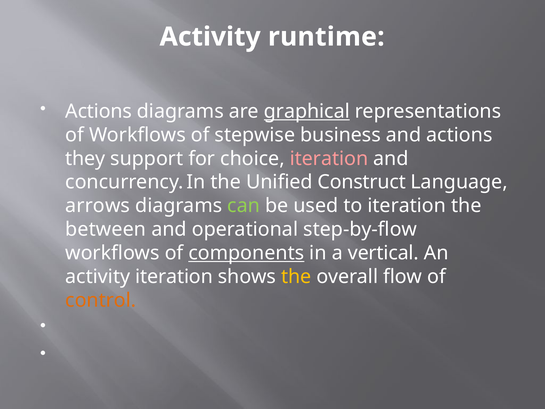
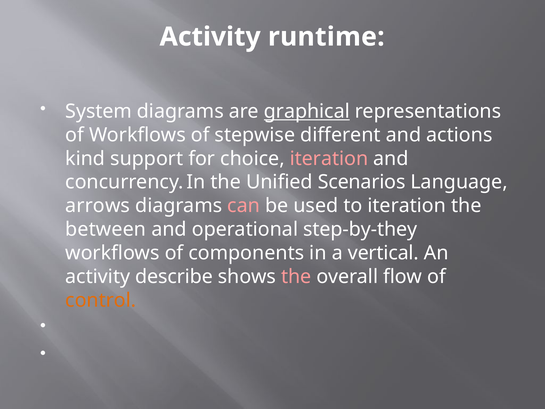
Actions at (99, 111): Actions -> System
business: business -> different
they: they -> kind
Construct: Construct -> Scenarios
can colour: light green -> pink
step-by-flow: step-by-flow -> step-by-they
components underline: present -> none
activity iteration: iteration -> describe
the at (296, 276) colour: yellow -> pink
